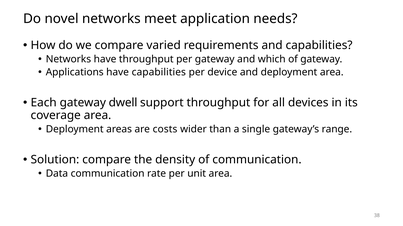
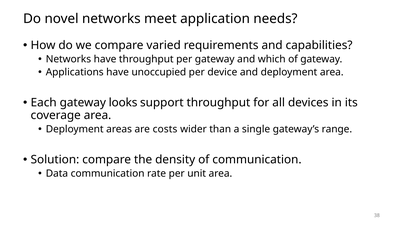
have capabilities: capabilities -> unoccupied
dwell: dwell -> looks
